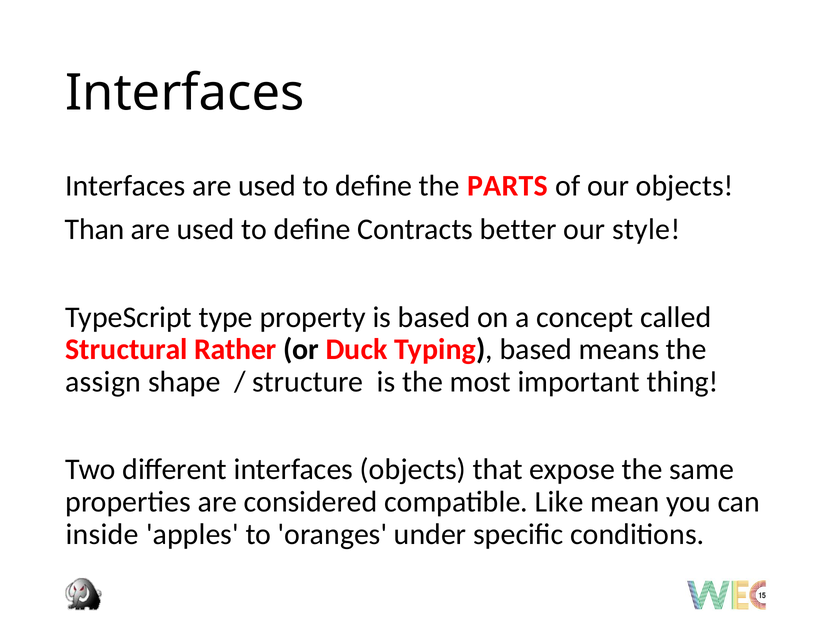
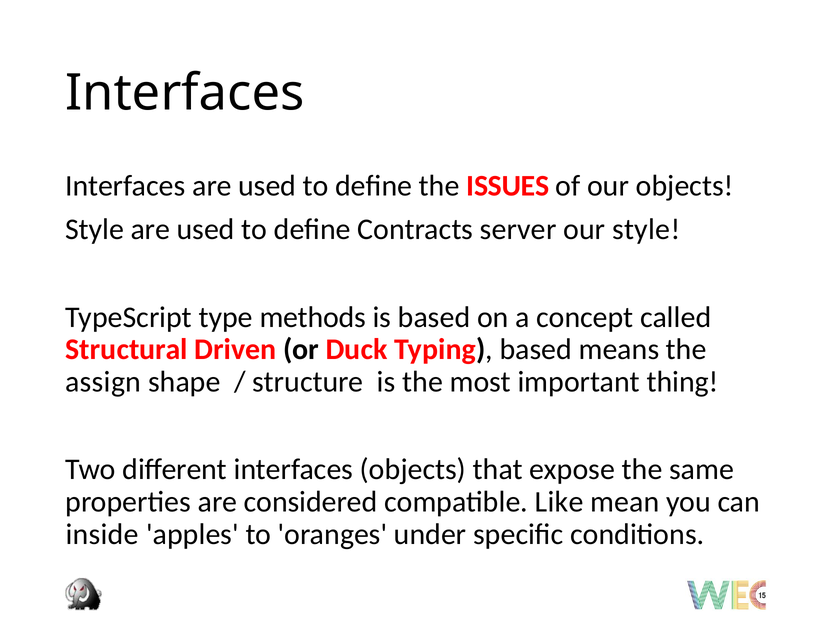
PARTS: PARTS -> ISSUES
Than at (95, 229): Than -> Style
better: better -> server
property: property -> methods
Rather: Rather -> Driven
